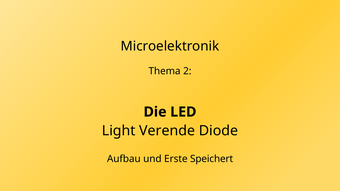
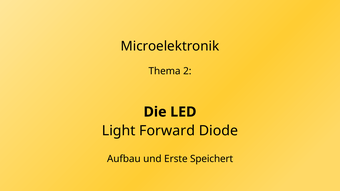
Verende: Verende -> Forward
